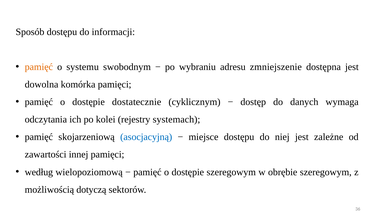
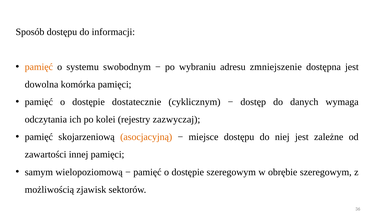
systemach: systemach -> zazwyczaj
asocjacyjną colour: blue -> orange
według: według -> samym
dotyczą: dotyczą -> zjawisk
